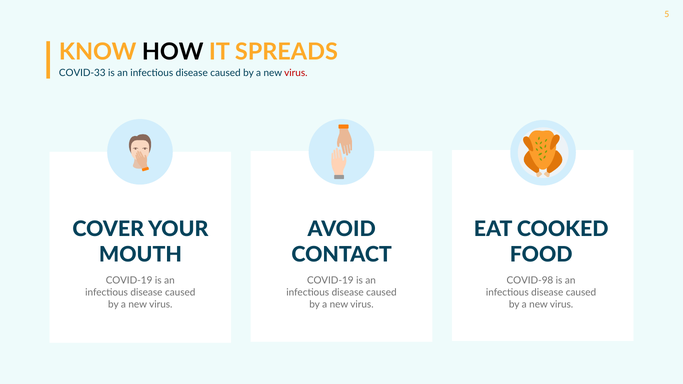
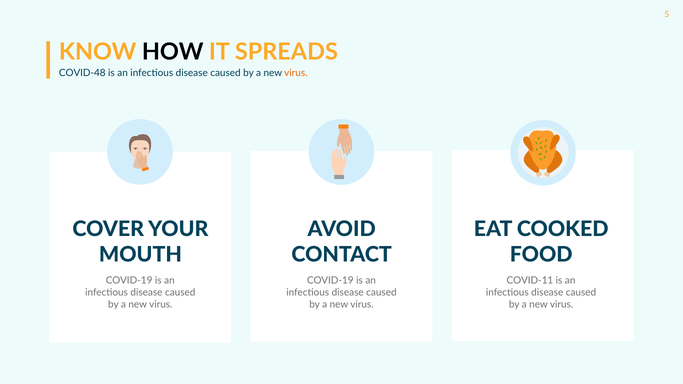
COVID-33: COVID-33 -> COVID-48
virus at (296, 73) colour: red -> orange
COVID-98: COVID-98 -> COVID-11
